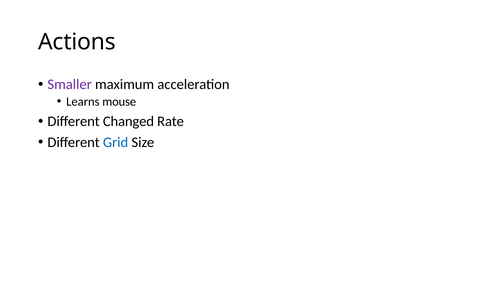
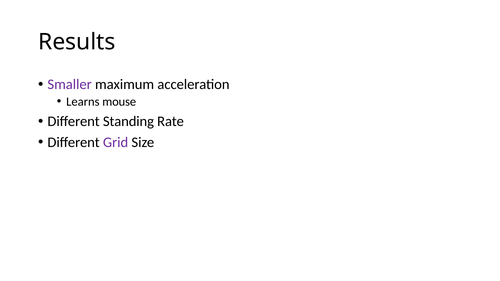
Actions: Actions -> Results
Changed: Changed -> Standing
Grid colour: blue -> purple
